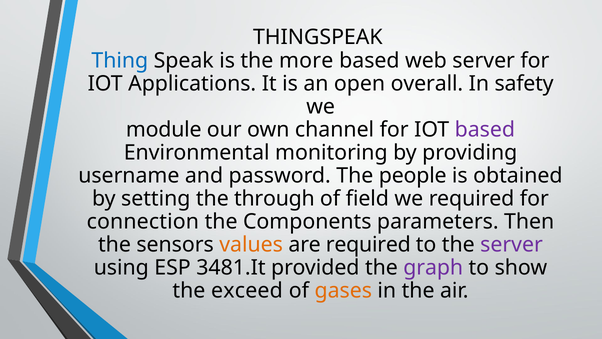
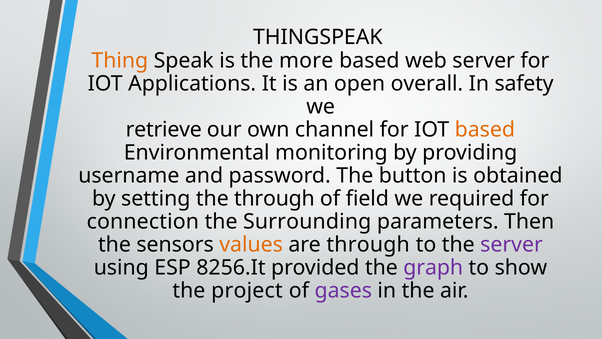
Thing colour: blue -> orange
module: module -> retrieve
based at (485, 129) colour: purple -> orange
people: people -> button
Components: Components -> Surrounding
are required: required -> through
3481.It: 3481.It -> 8256.It
exceed: exceed -> project
gases colour: orange -> purple
